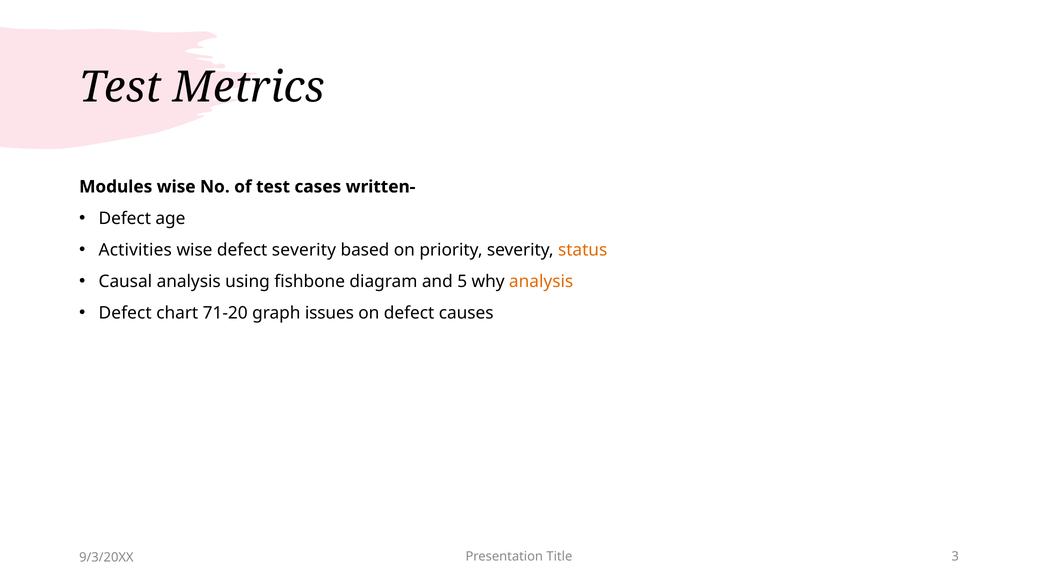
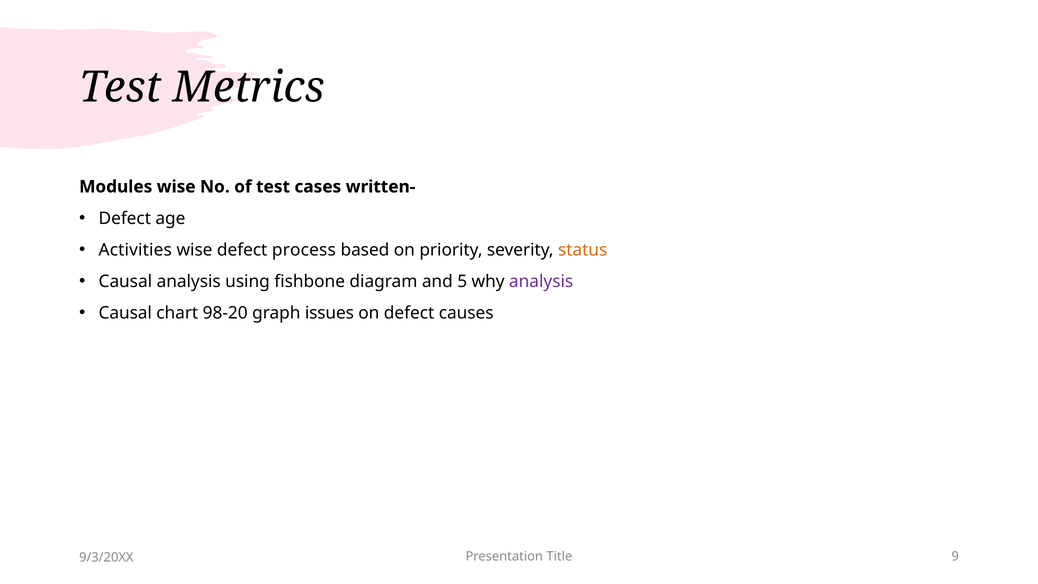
defect severity: severity -> process
analysis at (541, 281) colour: orange -> purple
Defect at (125, 313): Defect -> Causal
71-20: 71-20 -> 98-20
3: 3 -> 9
